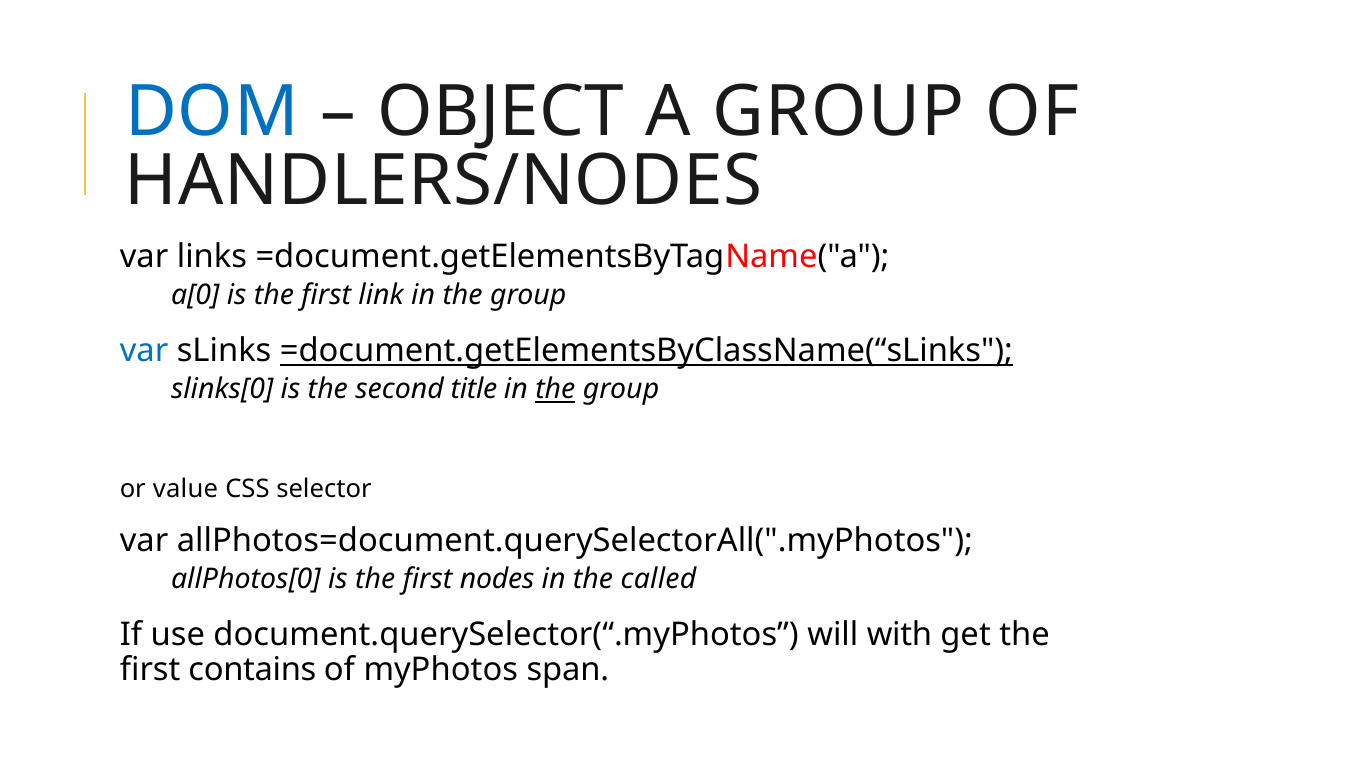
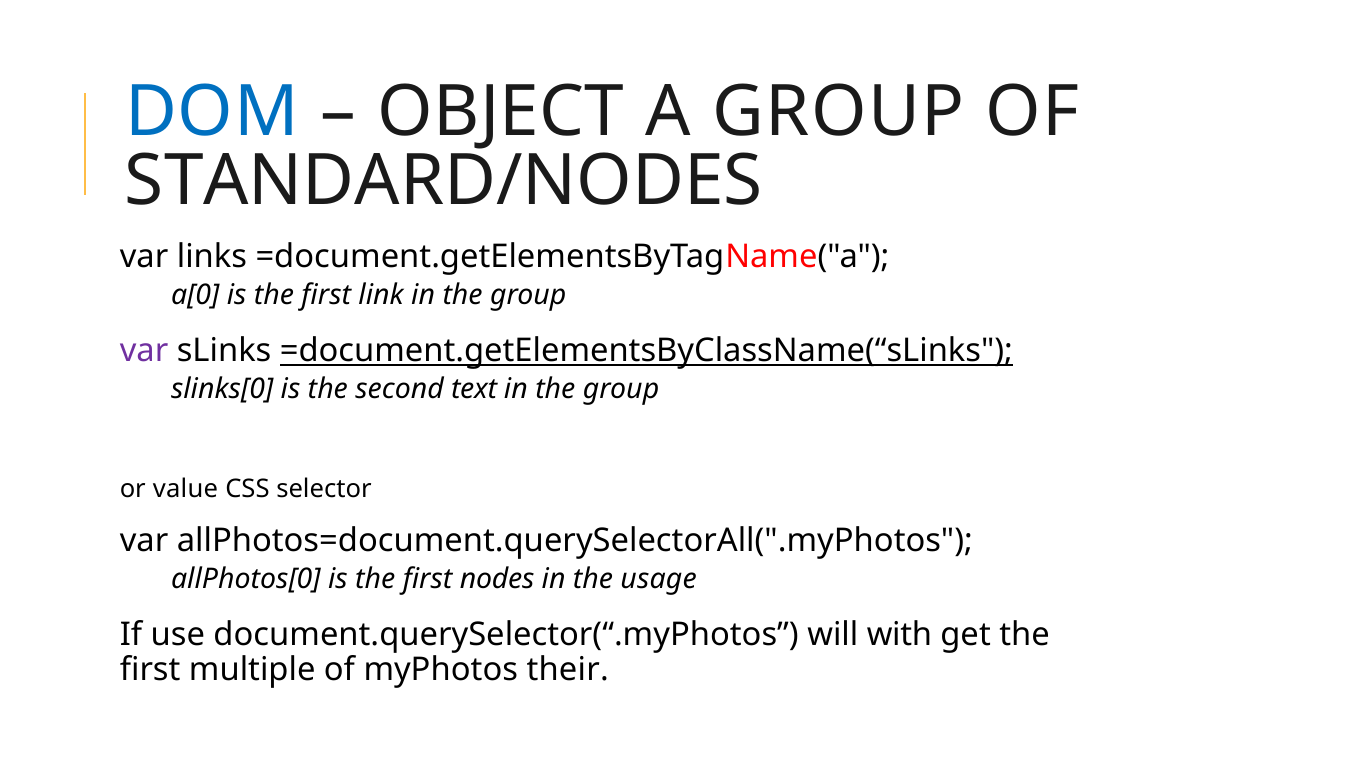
HANDLERS/NODES: HANDLERS/NODES -> STANDARD/NODES
var at (144, 351) colour: blue -> purple
title: title -> text
the at (555, 390) underline: present -> none
called: called -> usage
contains: contains -> multiple
span: span -> their
